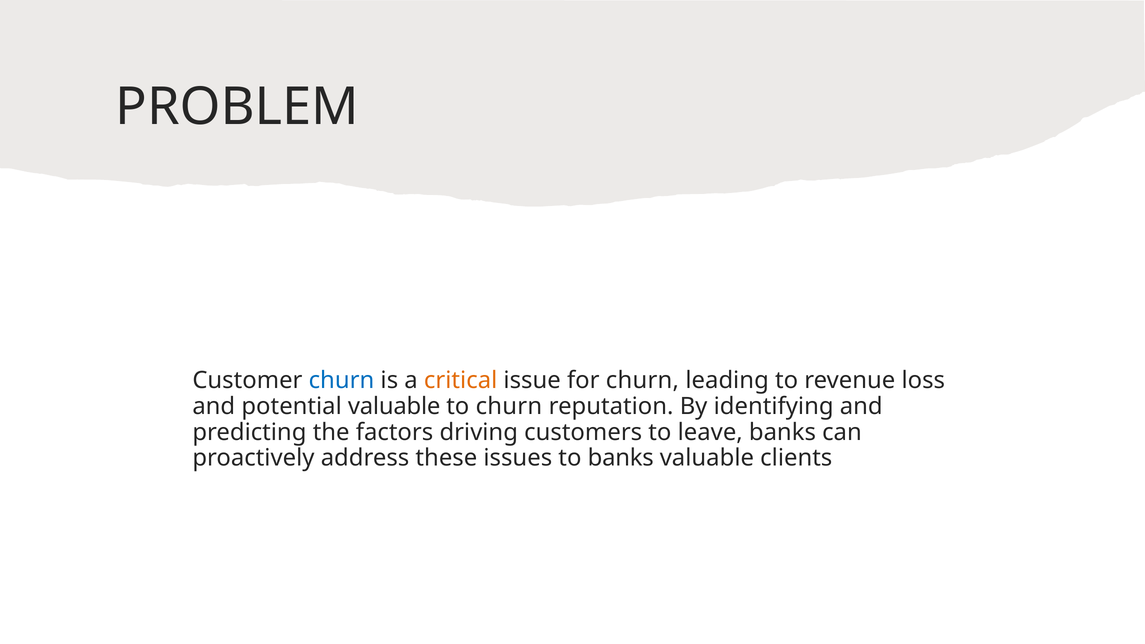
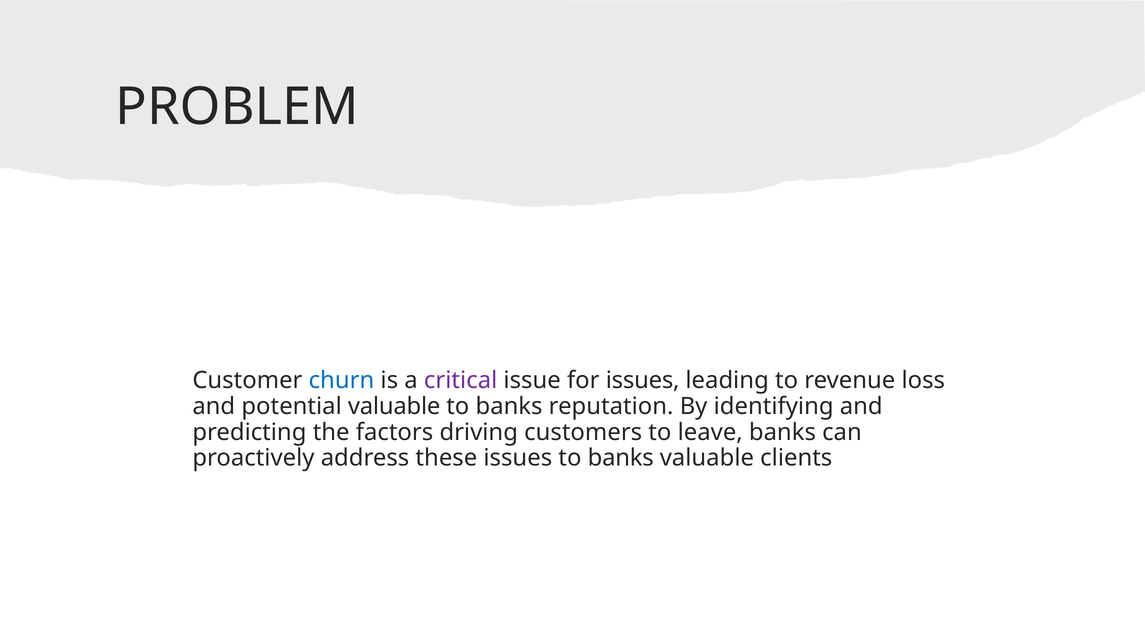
critical colour: orange -> purple
for churn: churn -> issues
churn at (509, 406): churn -> banks
